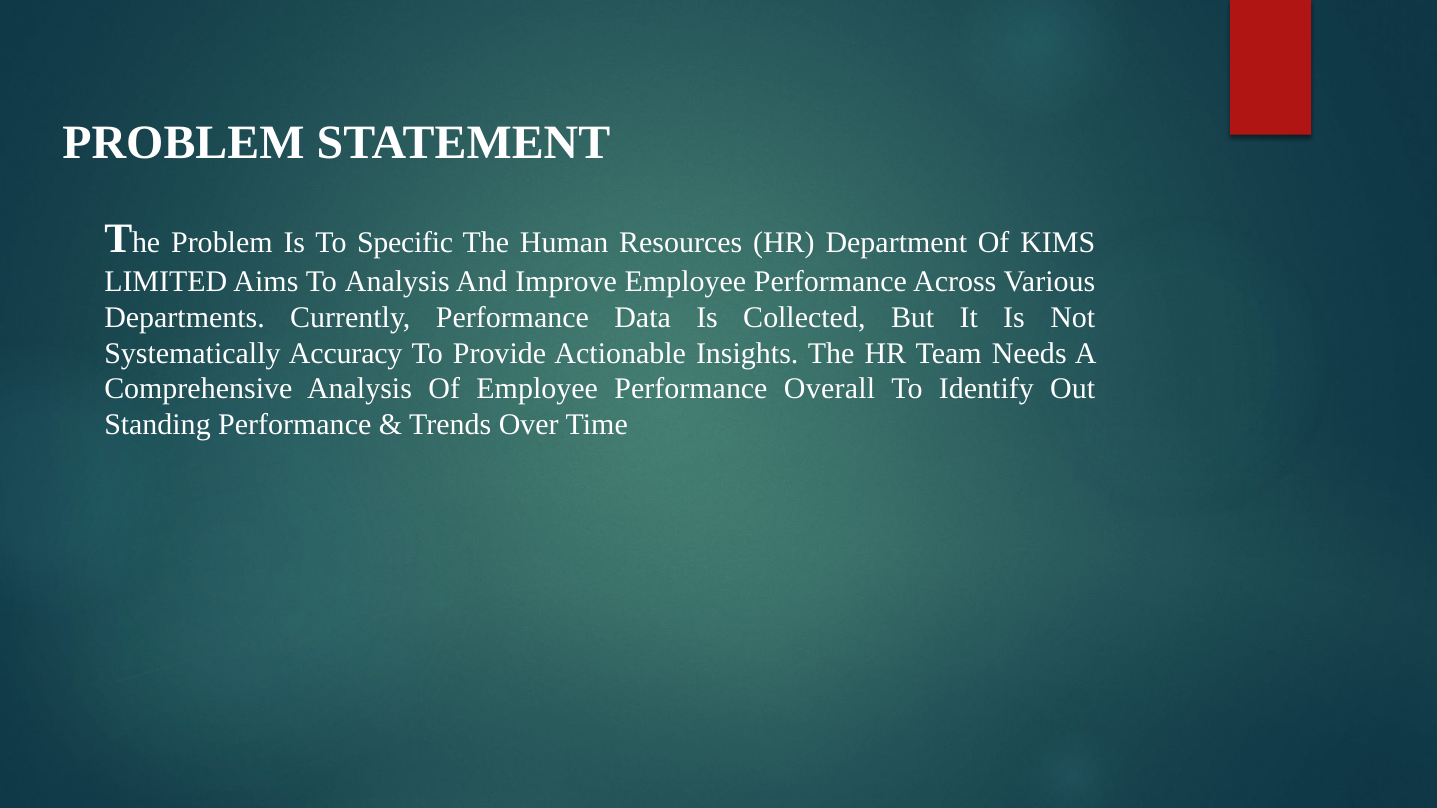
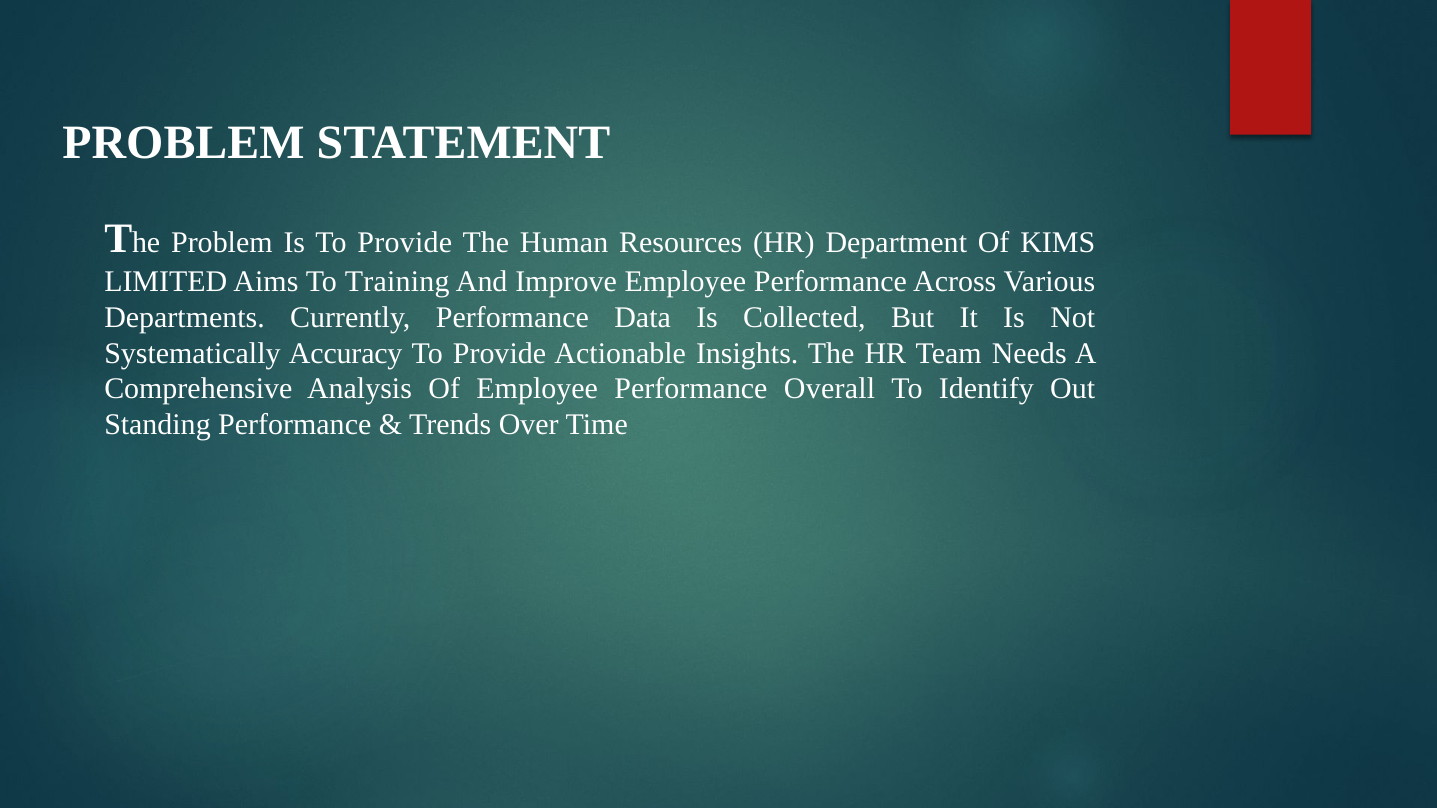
Is To Specific: Specific -> Provide
To Analysis: Analysis -> Training
